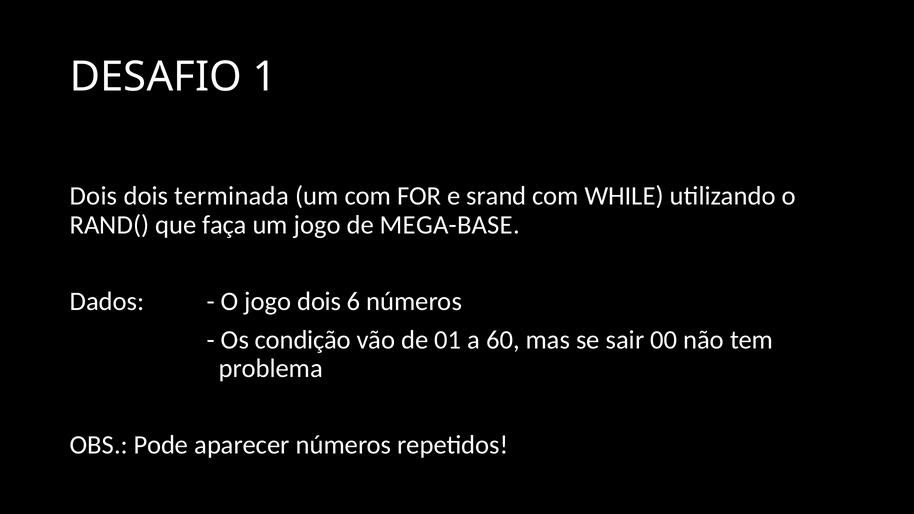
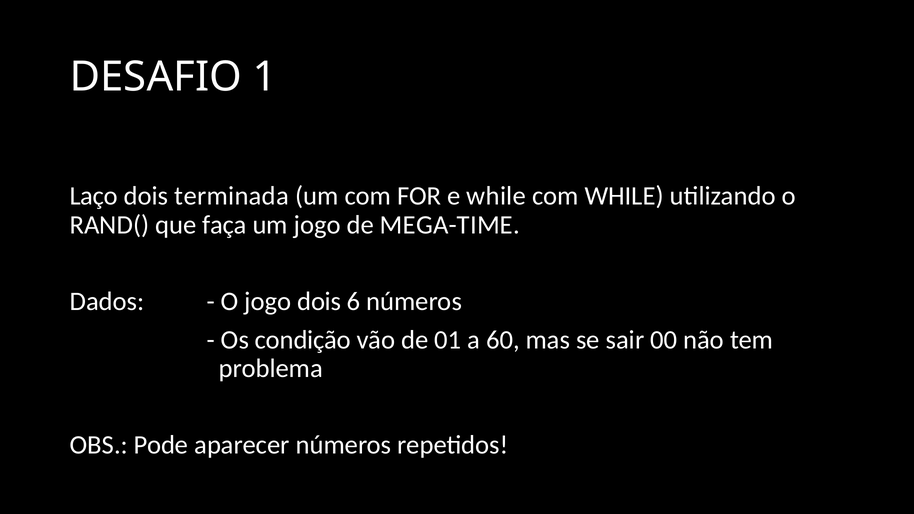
Dois at (94, 196): Dois -> Laço
e srand: srand -> while
MEGA-BASE: MEGA-BASE -> MEGA-TIME
